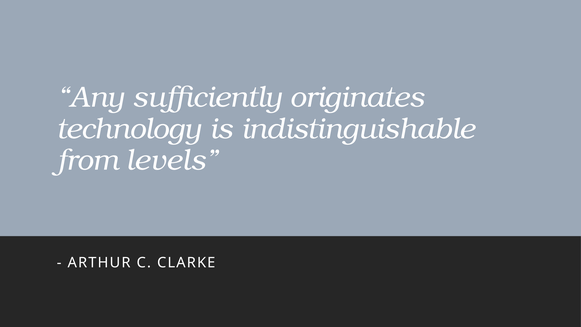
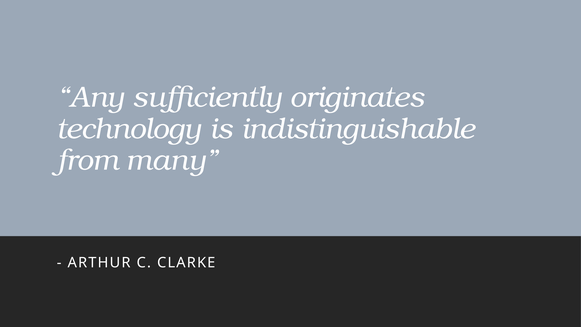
levels: levels -> many
